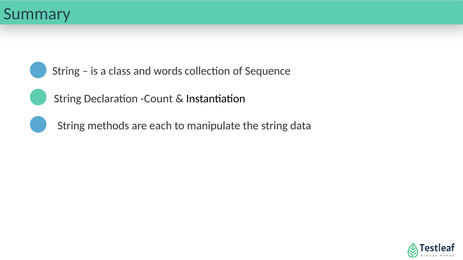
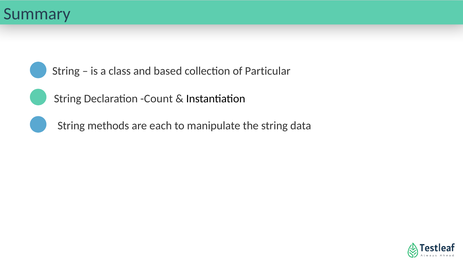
words: words -> based
Sequence: Sequence -> Particular
